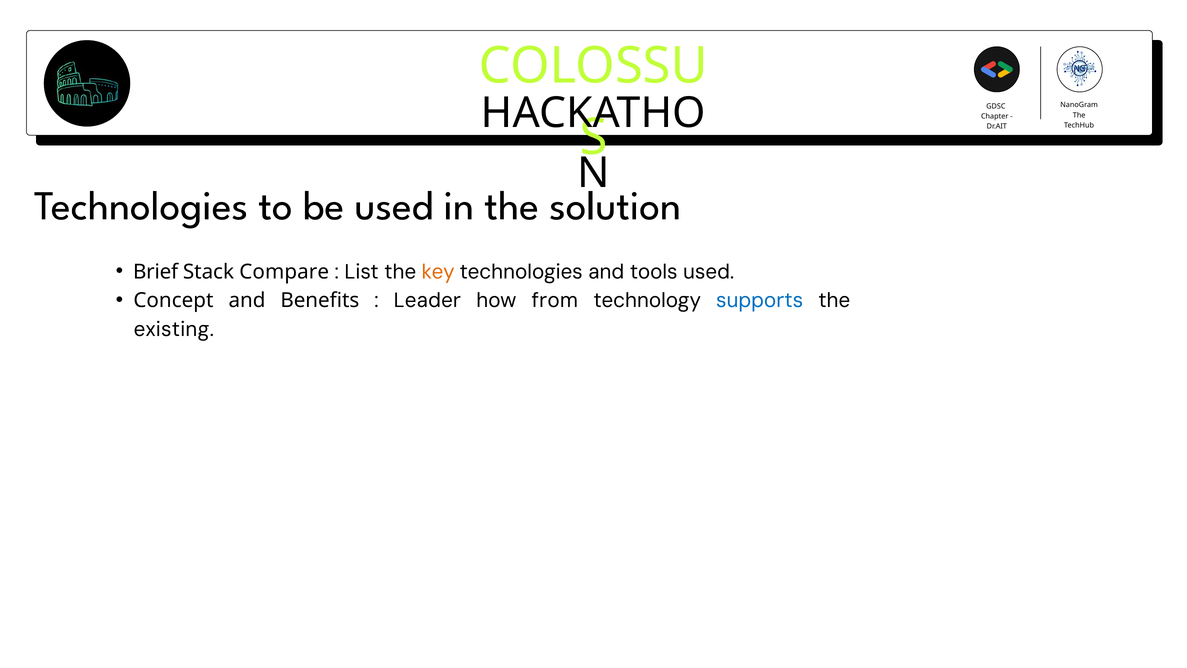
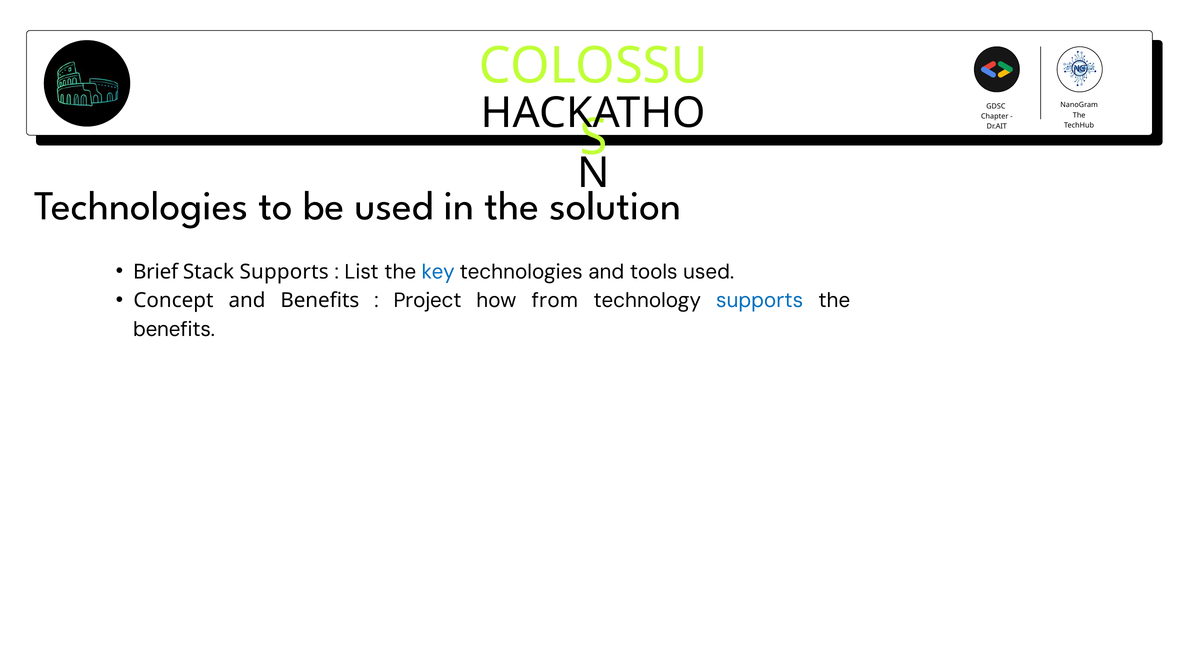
Stack Compare: Compare -> Supports
key colour: orange -> blue
Leader: Leader -> Project
existing at (174, 329): existing -> benefits
